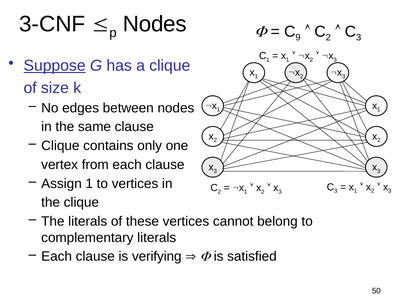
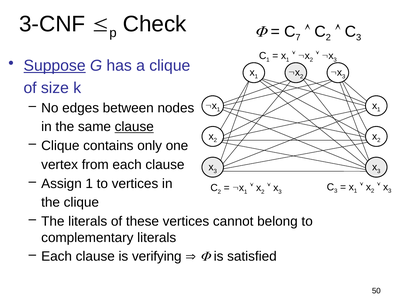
Nodes at (155, 24): Nodes -> Check
9: 9 -> 7
clause at (134, 127) underline: none -> present
